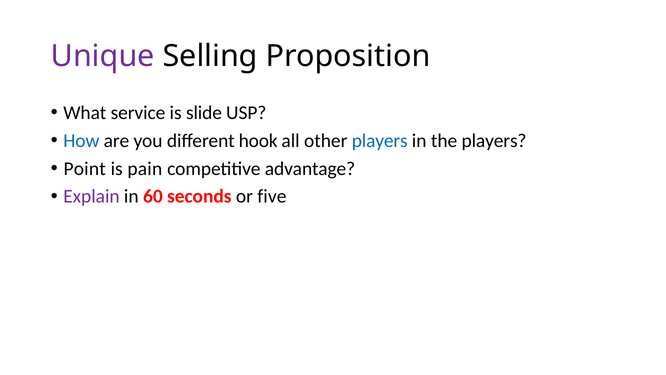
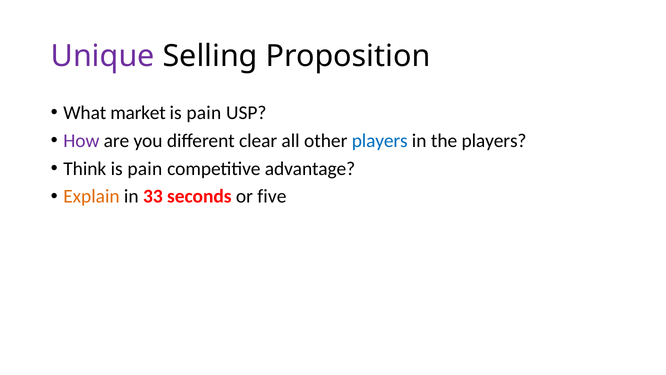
service: service -> market
slide at (204, 113): slide -> pain
How colour: blue -> purple
hook: hook -> clear
Point: Point -> Think
Explain colour: purple -> orange
60: 60 -> 33
